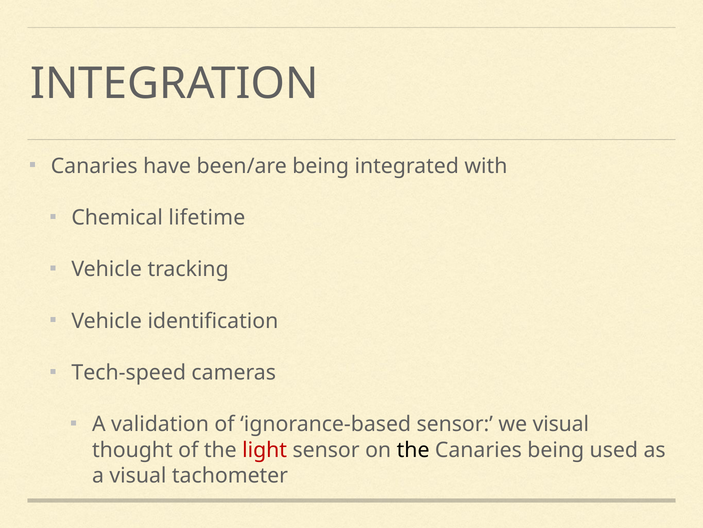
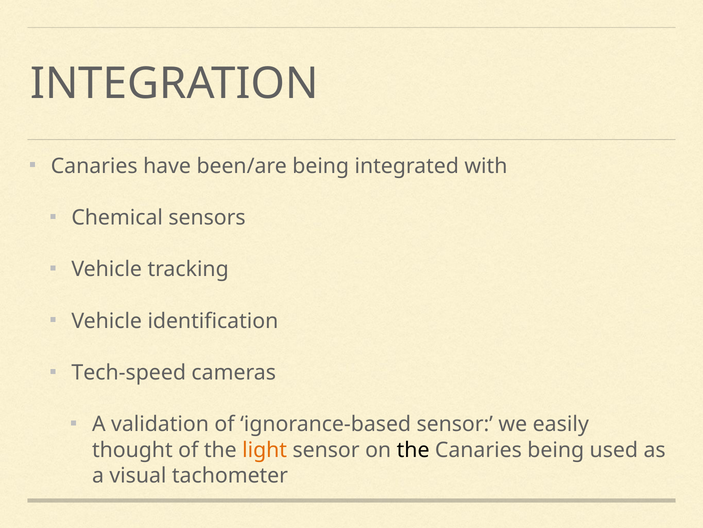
lifetime: lifetime -> sensors
we visual: visual -> easily
light colour: red -> orange
